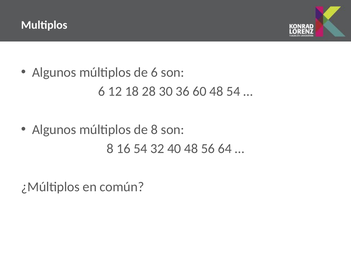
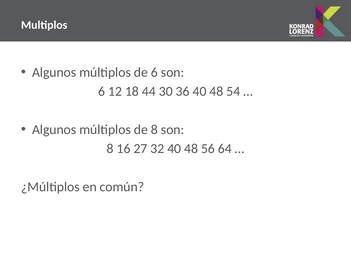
28: 28 -> 44
36 60: 60 -> 40
16 54: 54 -> 27
